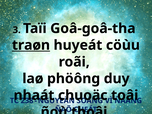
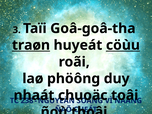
cöùu underline: none -> present
